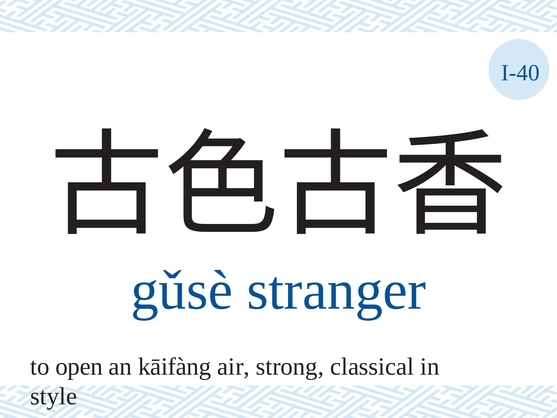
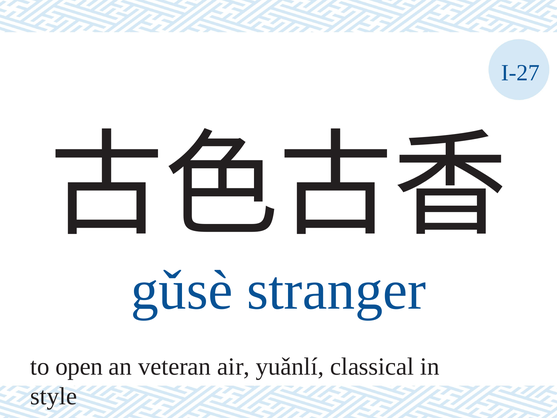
I-40: I-40 -> I-27
kāifàng: kāifàng -> veteran
strong: strong -> yuǎnlí
